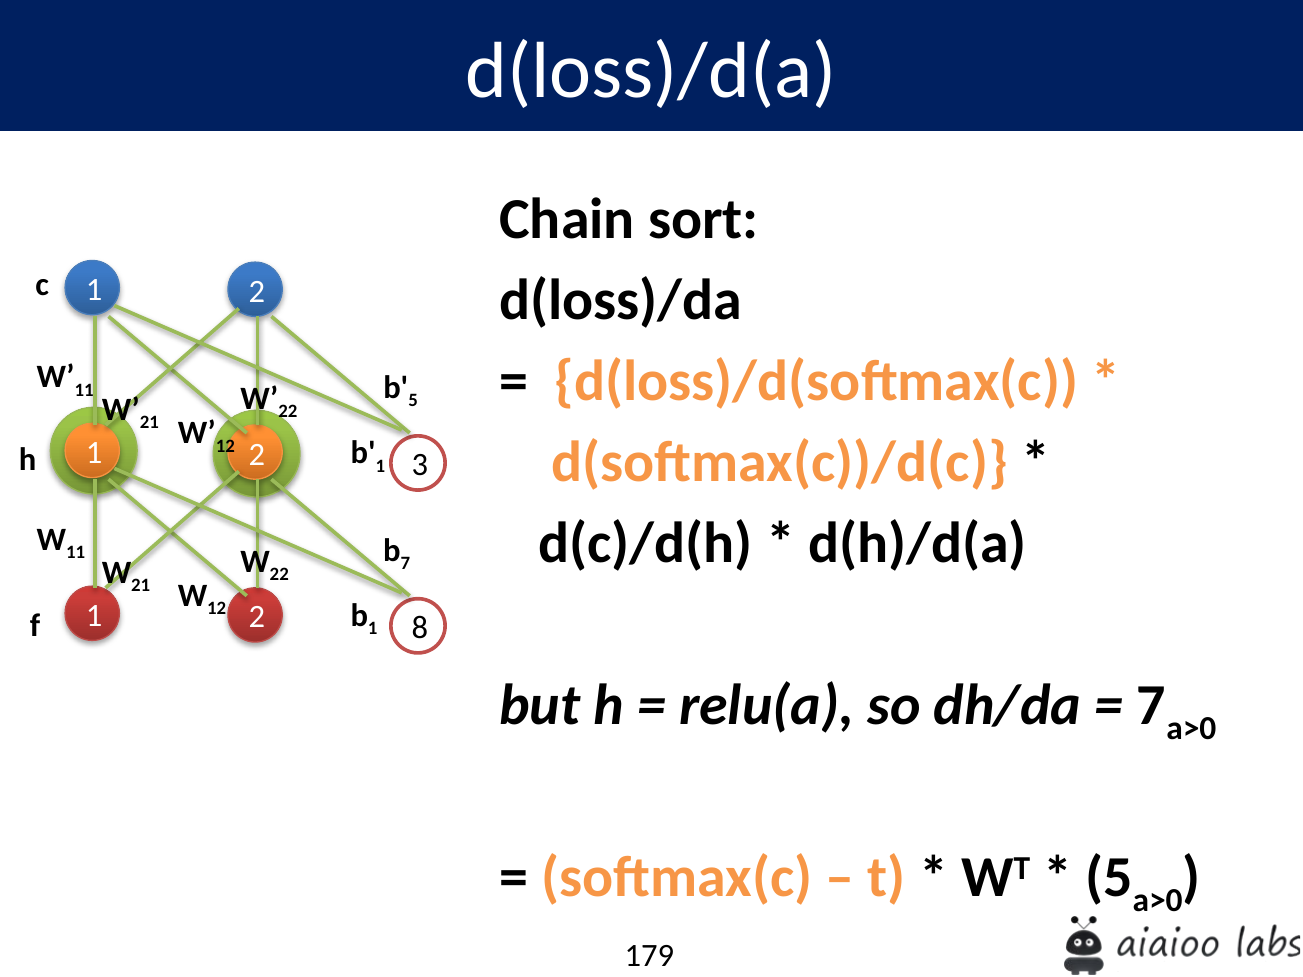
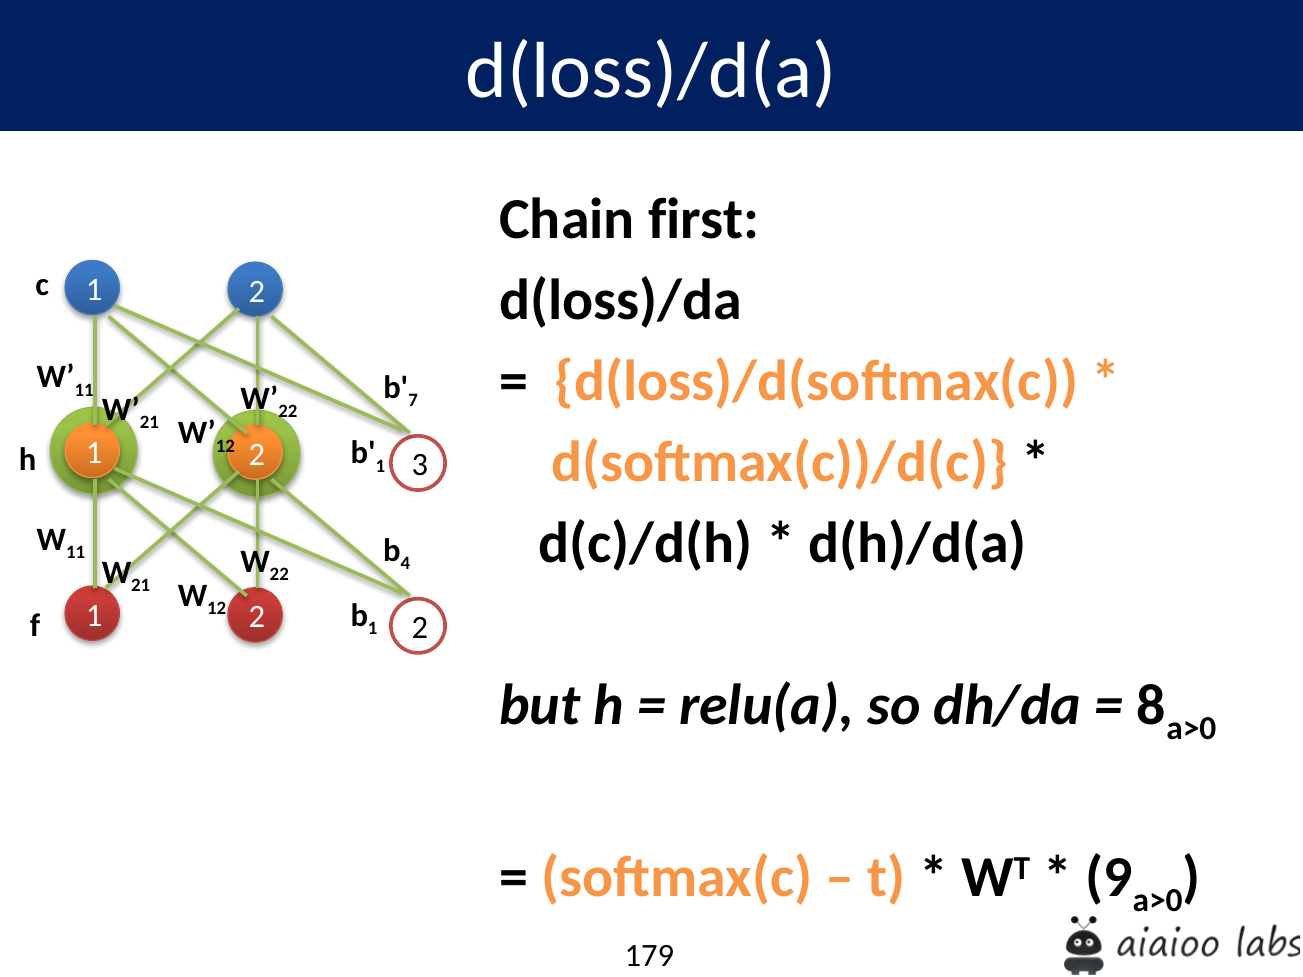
sort: sort -> first
5 at (413, 401): 5 -> 7
7 at (405, 564): 7 -> 4
8 at (420, 628): 8 -> 2
7 at (1152, 706): 7 -> 8
5 at (1109, 878): 5 -> 9
